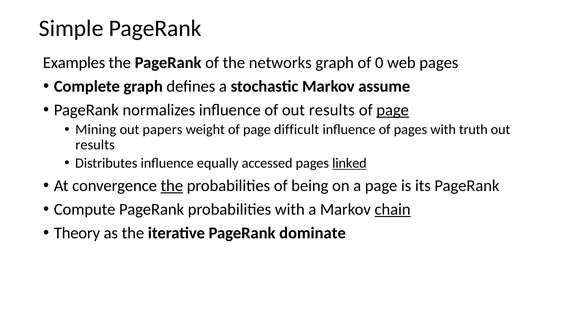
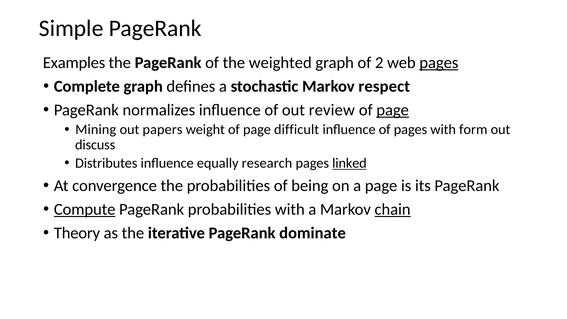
networks: networks -> weighted
0: 0 -> 2
pages at (439, 63) underline: none -> present
assume: assume -> respect
of out results: results -> review
truth: truth -> form
results at (95, 145): results -> discuss
accessed: accessed -> research
the at (172, 186) underline: present -> none
Compute underline: none -> present
